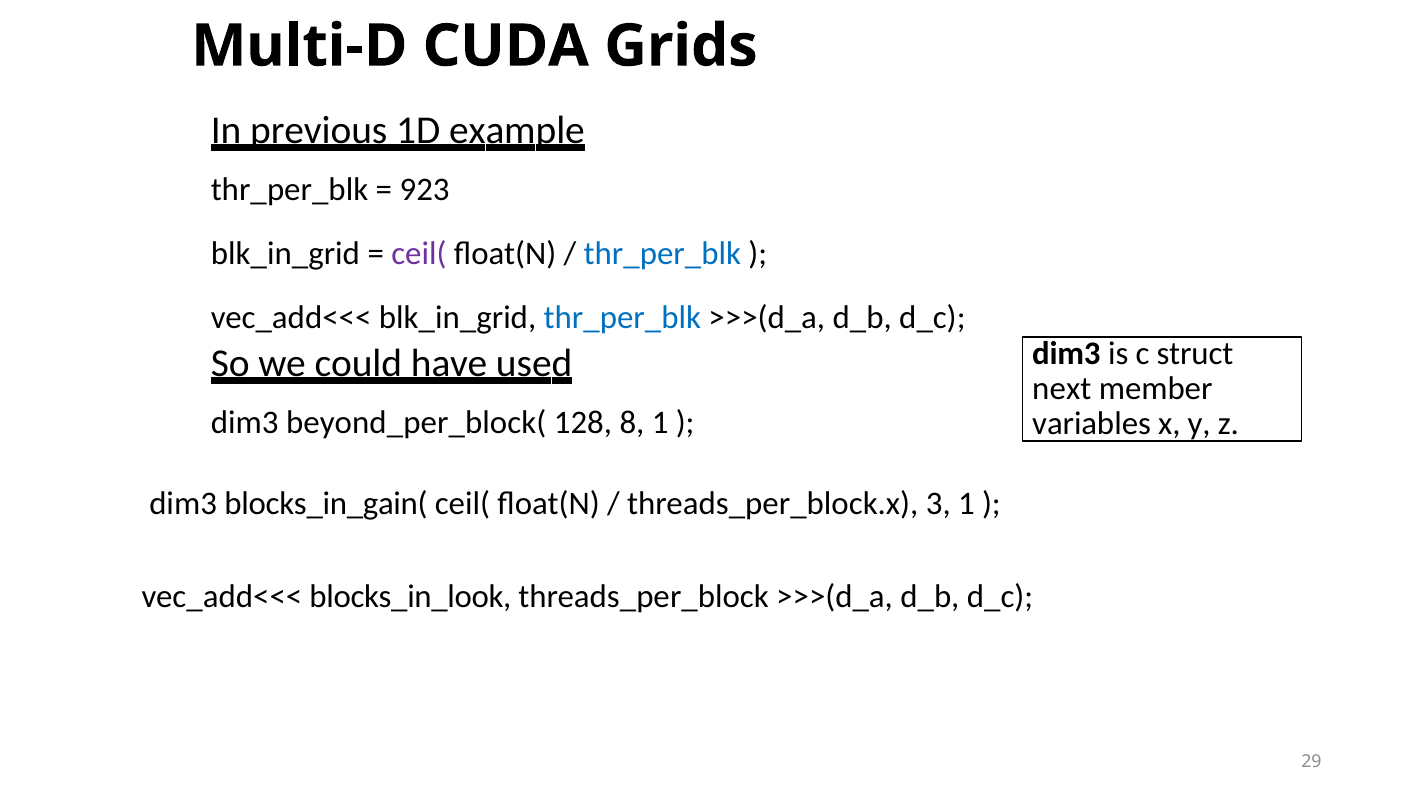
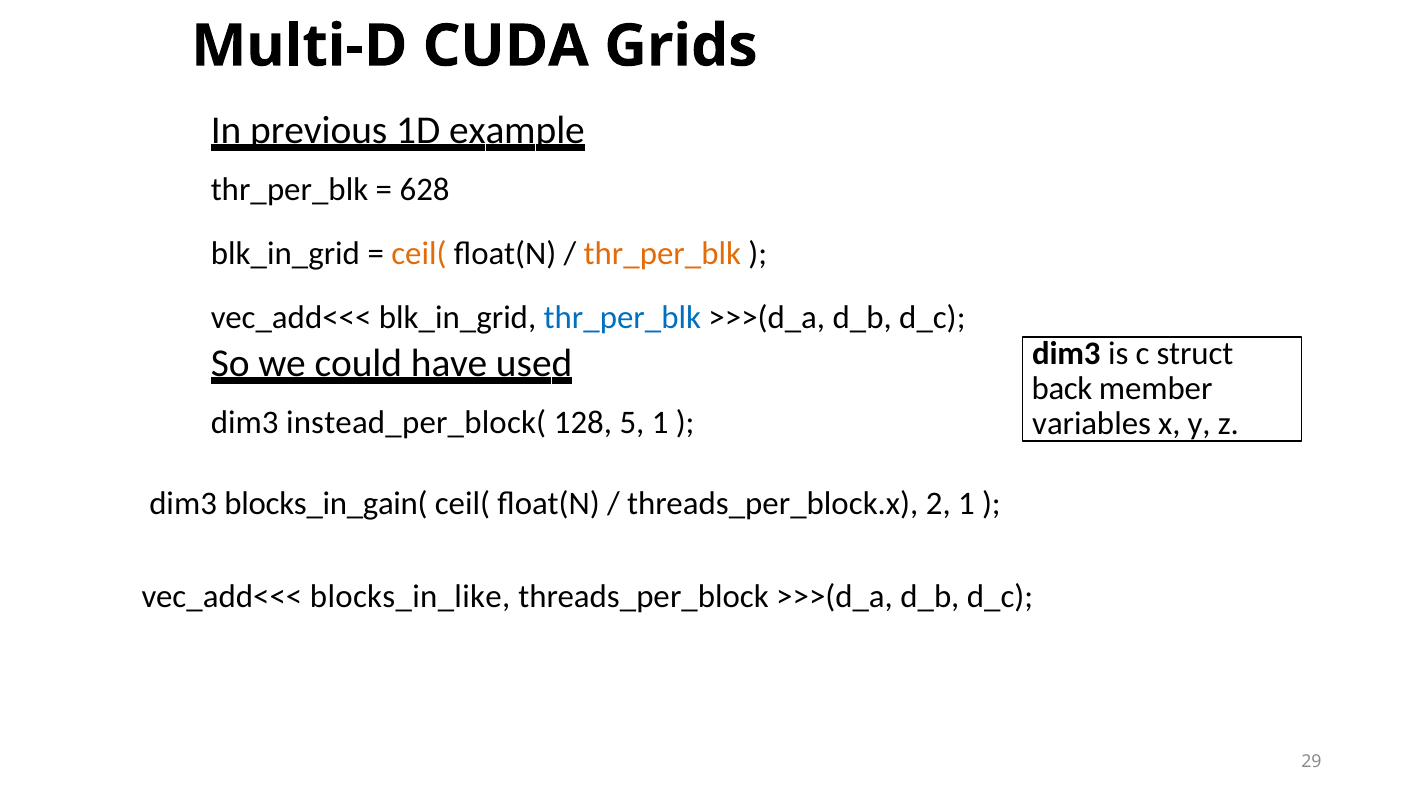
923: 923 -> 628
ceil( at (419, 254) colour: purple -> orange
thr_per_blk at (662, 254) colour: blue -> orange
next: next -> back
beyond_per_block(: beyond_per_block( -> instead_per_block(
8: 8 -> 5
3: 3 -> 2
blocks_in_look: blocks_in_look -> blocks_in_like
